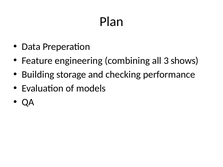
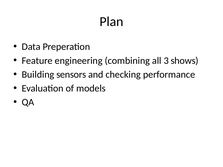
storage: storage -> sensors
